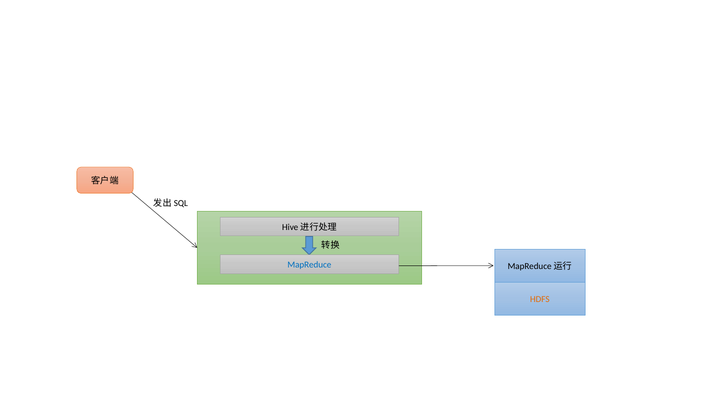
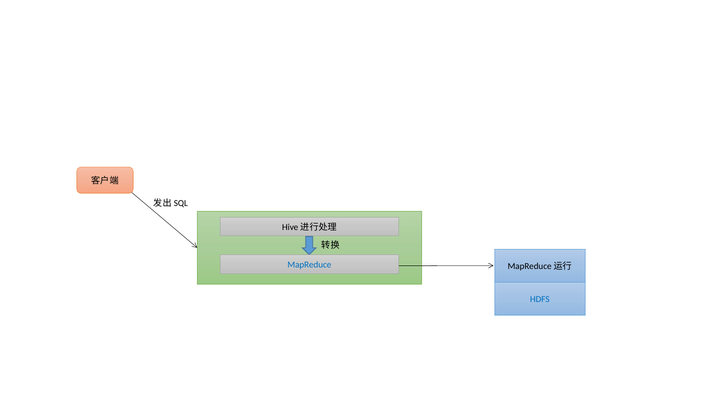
HDFS colour: orange -> blue
